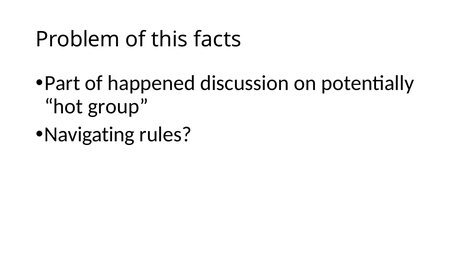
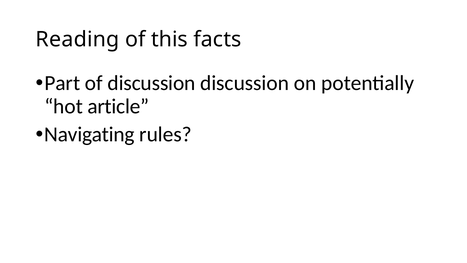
Problem: Problem -> Reading
of happened: happened -> discussion
group: group -> article
